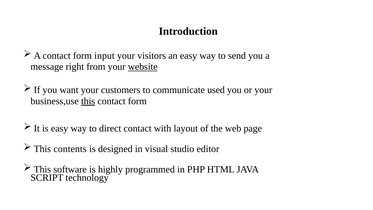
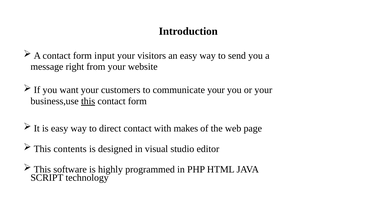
website underline: present -> none
communicate used: used -> your
layout: layout -> makes
